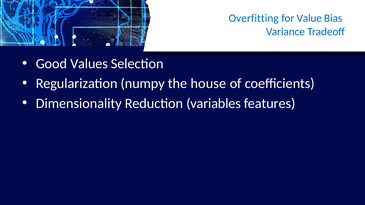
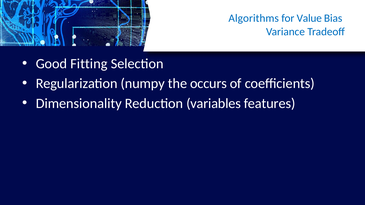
Overfitting: Overfitting -> Algorithms
Values: Values -> Fitting
house: house -> occurs
